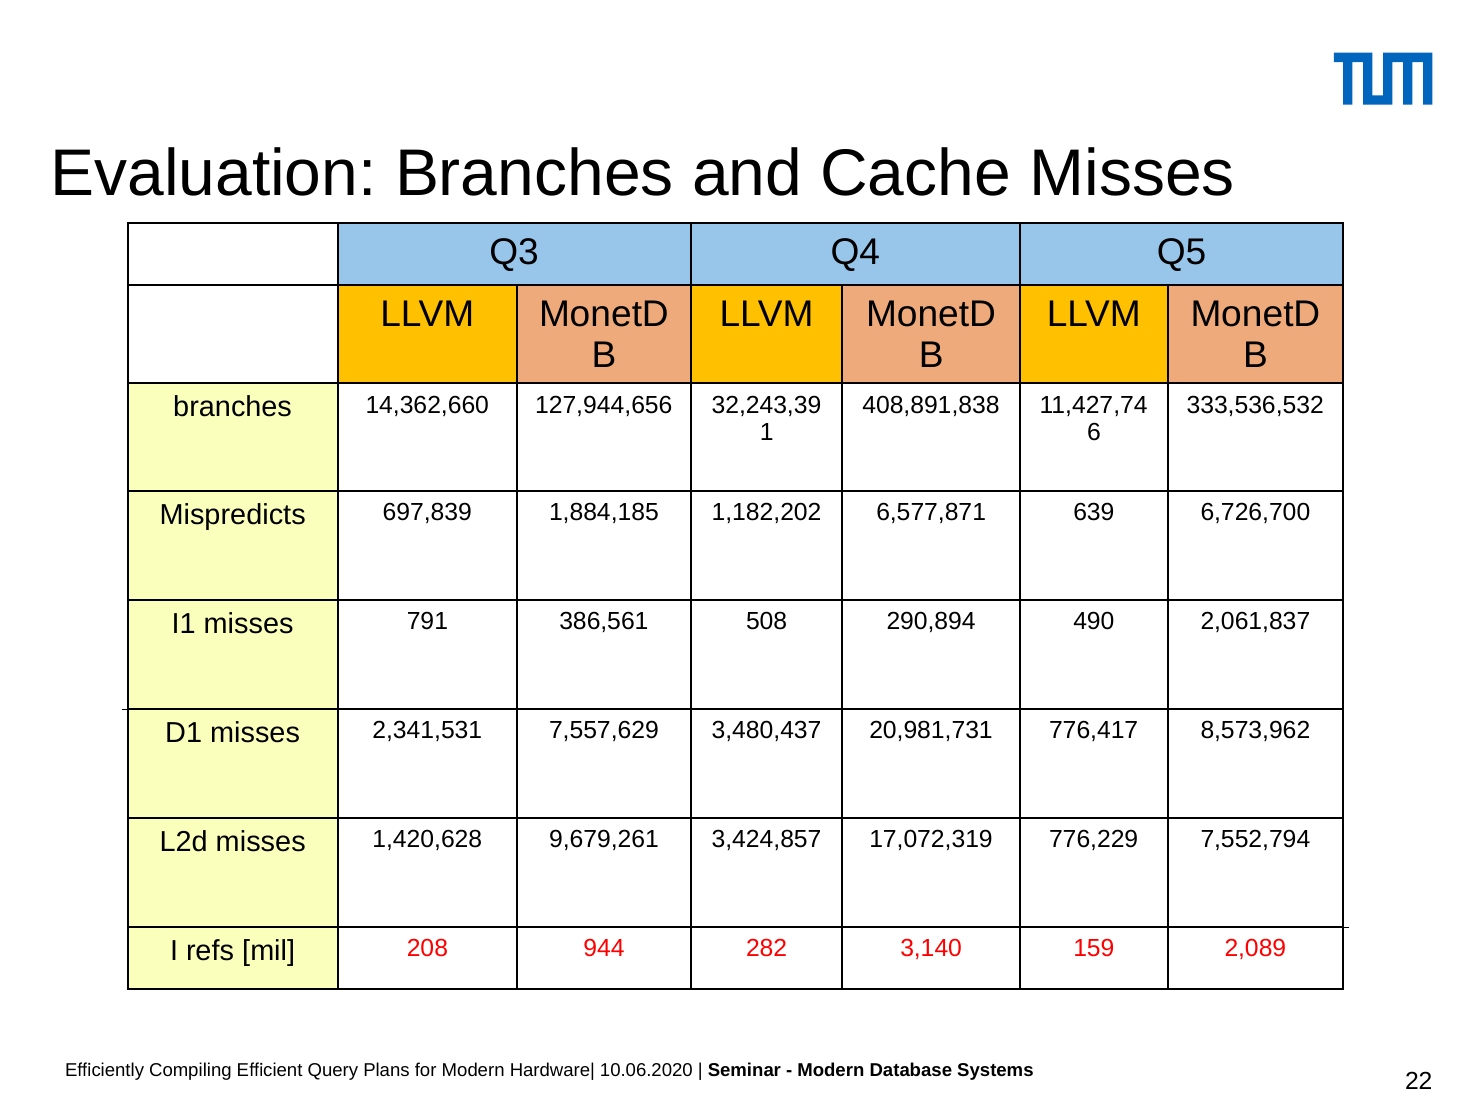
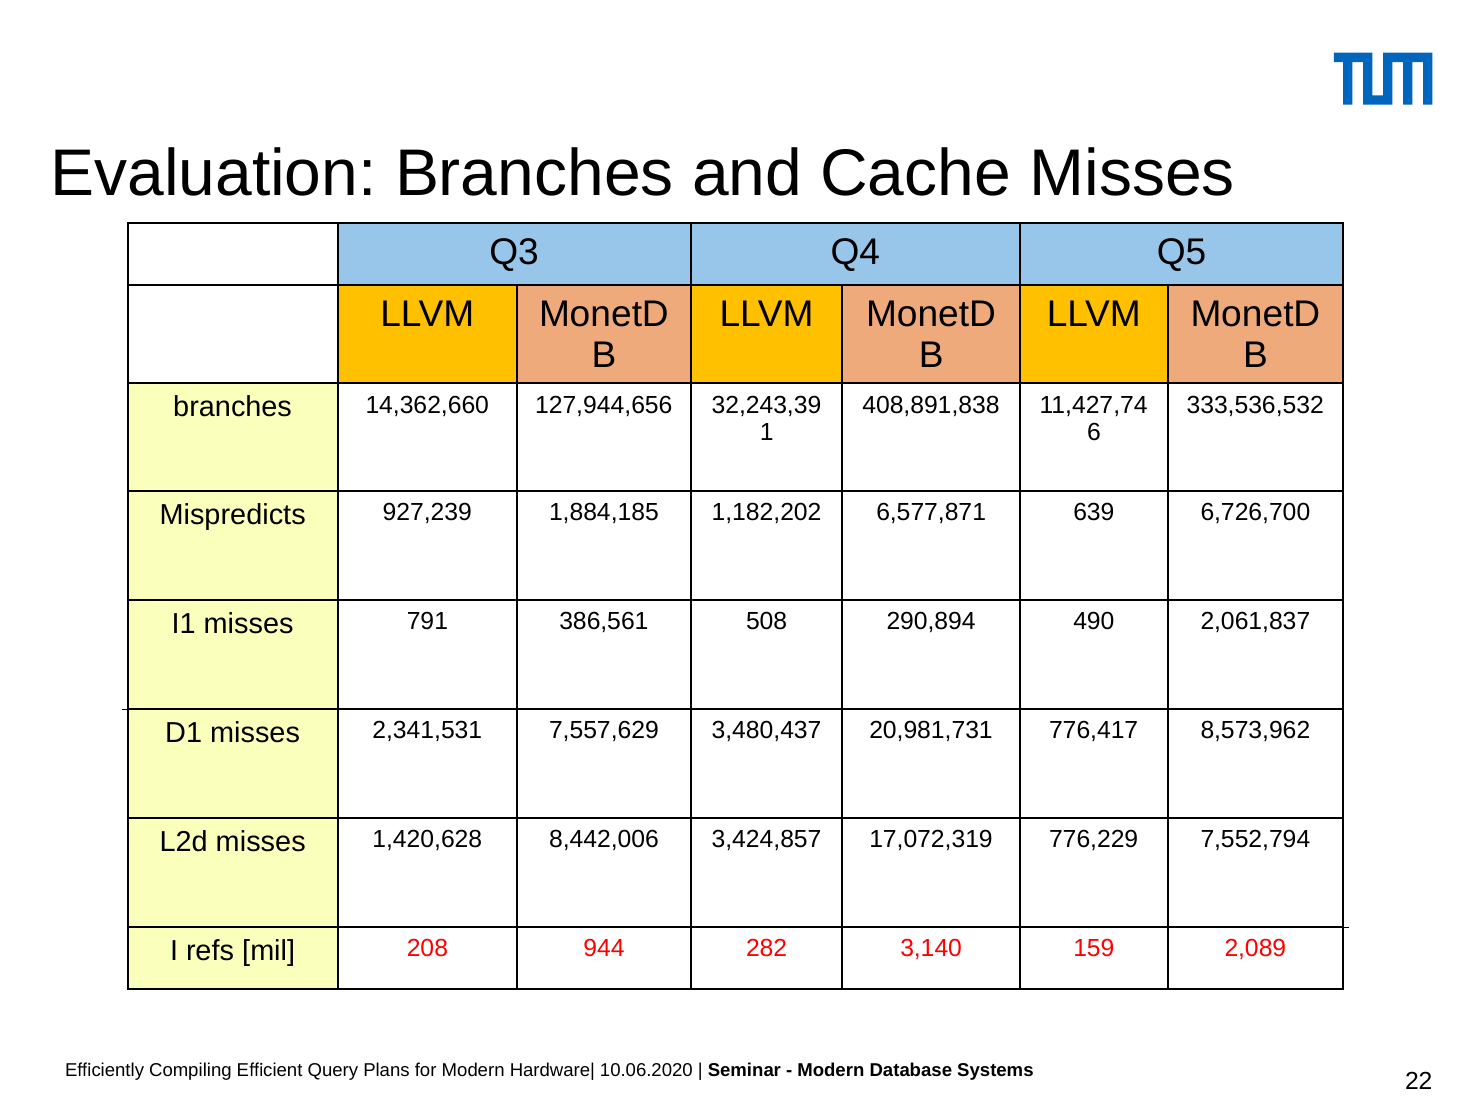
697,839: 697,839 -> 927,239
9,679,261: 9,679,261 -> 8,442,006
